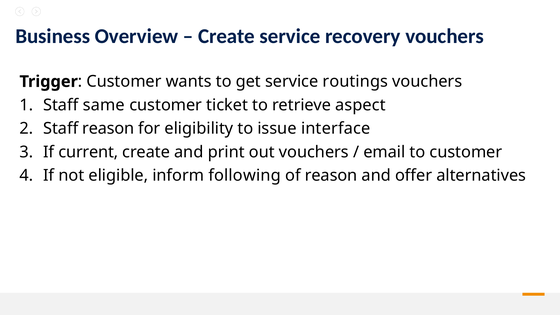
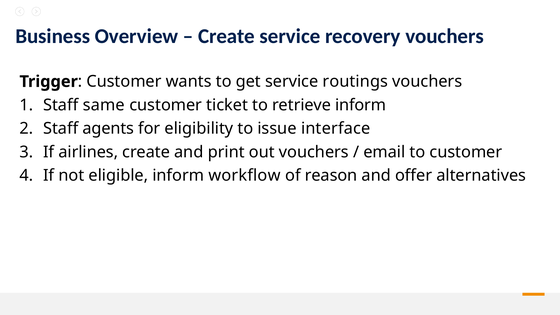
retrieve aspect: aspect -> inform
Staff reason: reason -> agents
current: current -> airlines
following: following -> workflow
